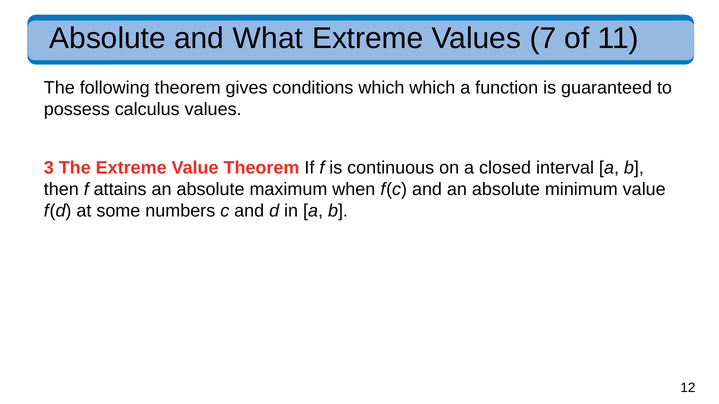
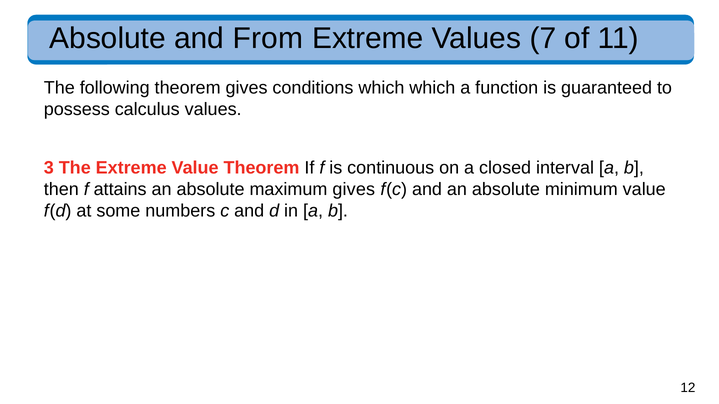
What: What -> From
maximum when: when -> gives
